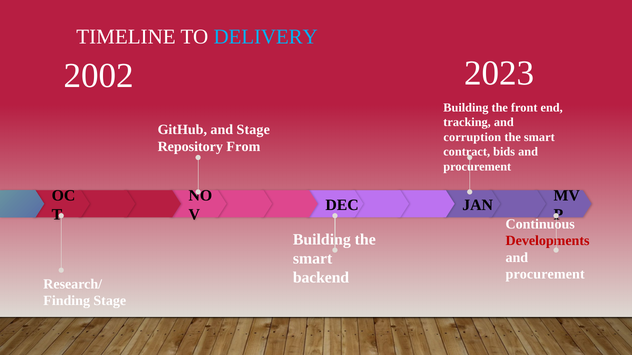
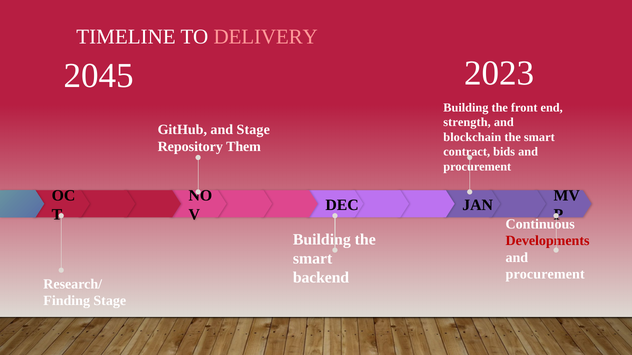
DELIVERY colour: light blue -> pink
2002: 2002 -> 2045
tracking: tracking -> strength
corruption: corruption -> blockchain
From: From -> Them
